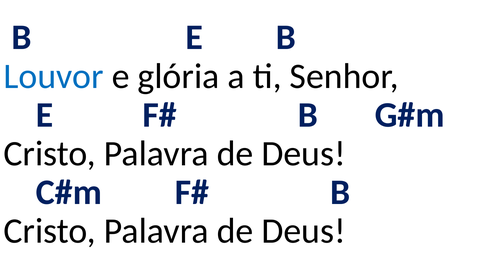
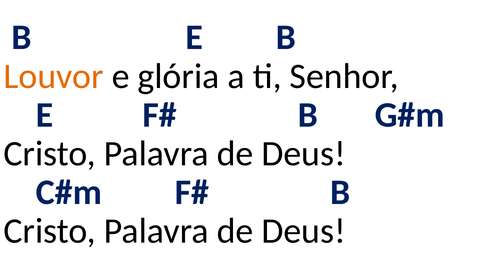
Louvor colour: blue -> orange
